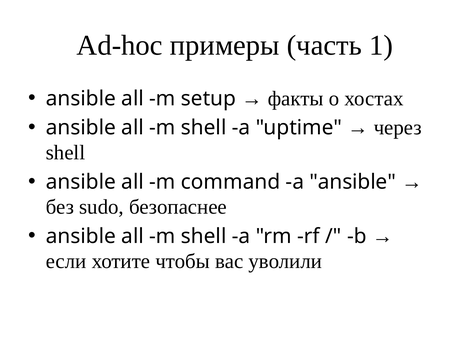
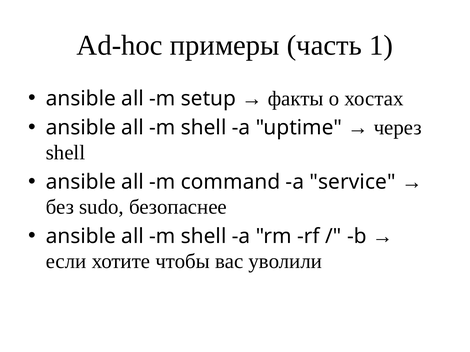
a ansible: ansible -> service
